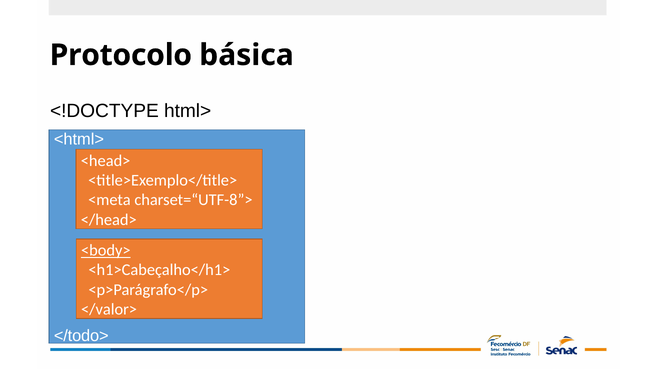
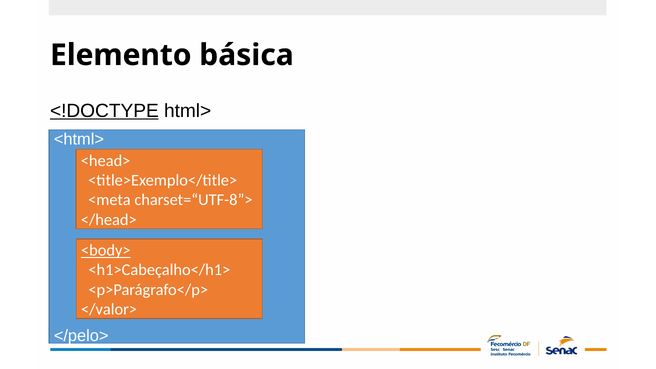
Protocolo: Protocolo -> Elemento
<!DOCTYPE underline: none -> present
</todo>: </todo> -> </pelo>
